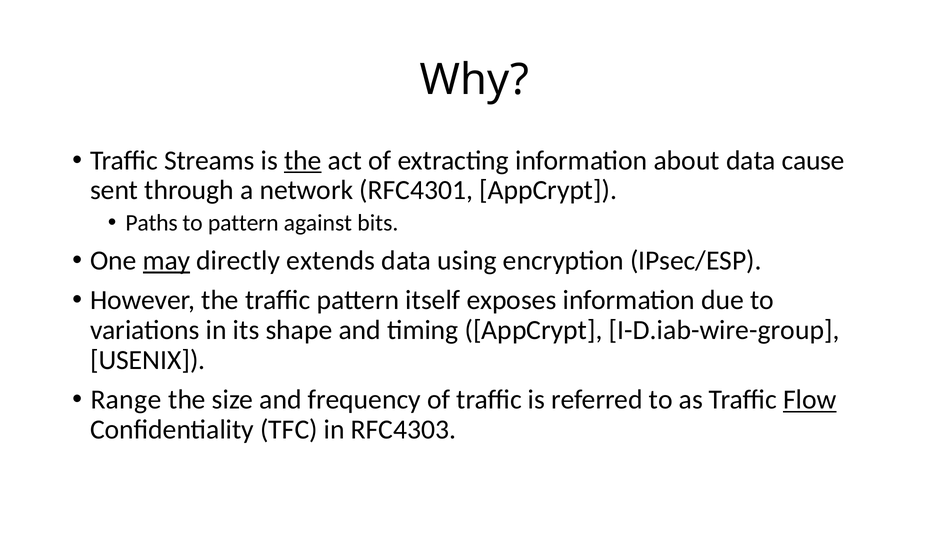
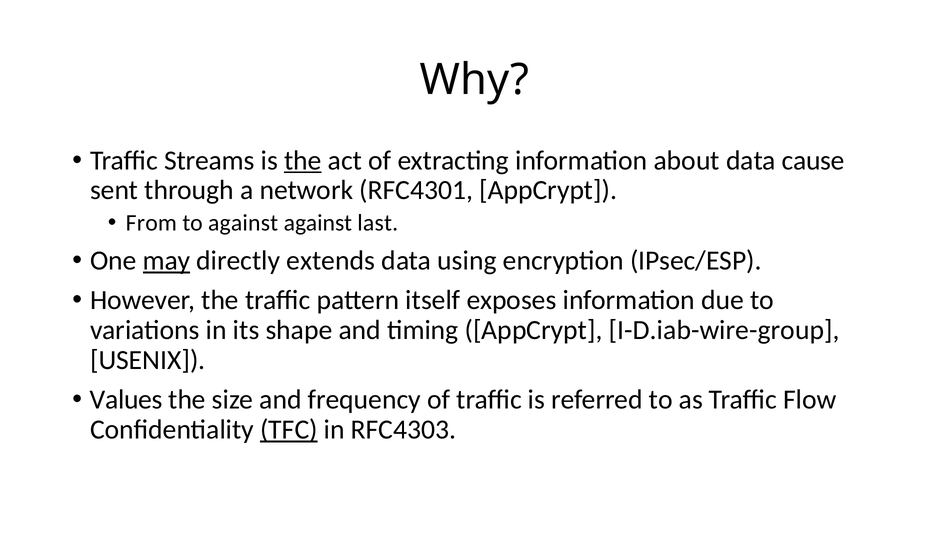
Paths: Paths -> From
to pattern: pattern -> against
bits: bits -> last
Range: Range -> Values
Flow underline: present -> none
TFC underline: none -> present
